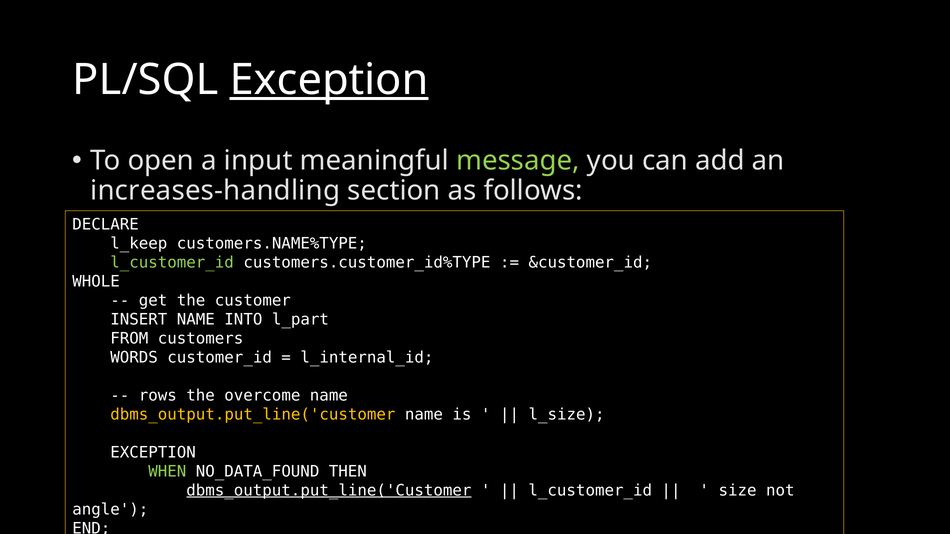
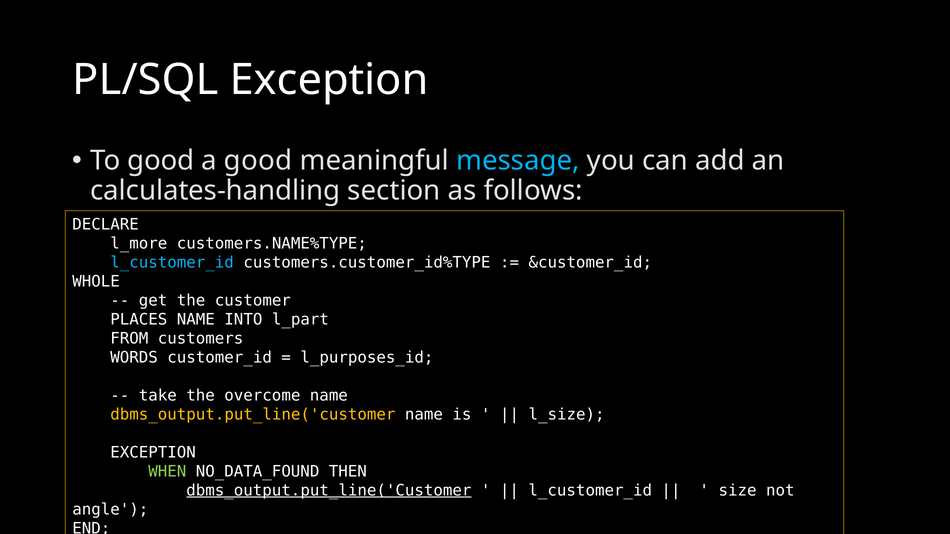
Exception at (329, 80) underline: present -> none
To open: open -> good
a input: input -> good
message colour: light green -> light blue
increases-handling: increases-handling -> calculates-handling
l_keep: l_keep -> l_more
l_customer_id at (172, 263) colour: light green -> light blue
INSERT: INSERT -> PLACES
l_internal_id: l_internal_id -> l_purposes_id
rows: rows -> take
